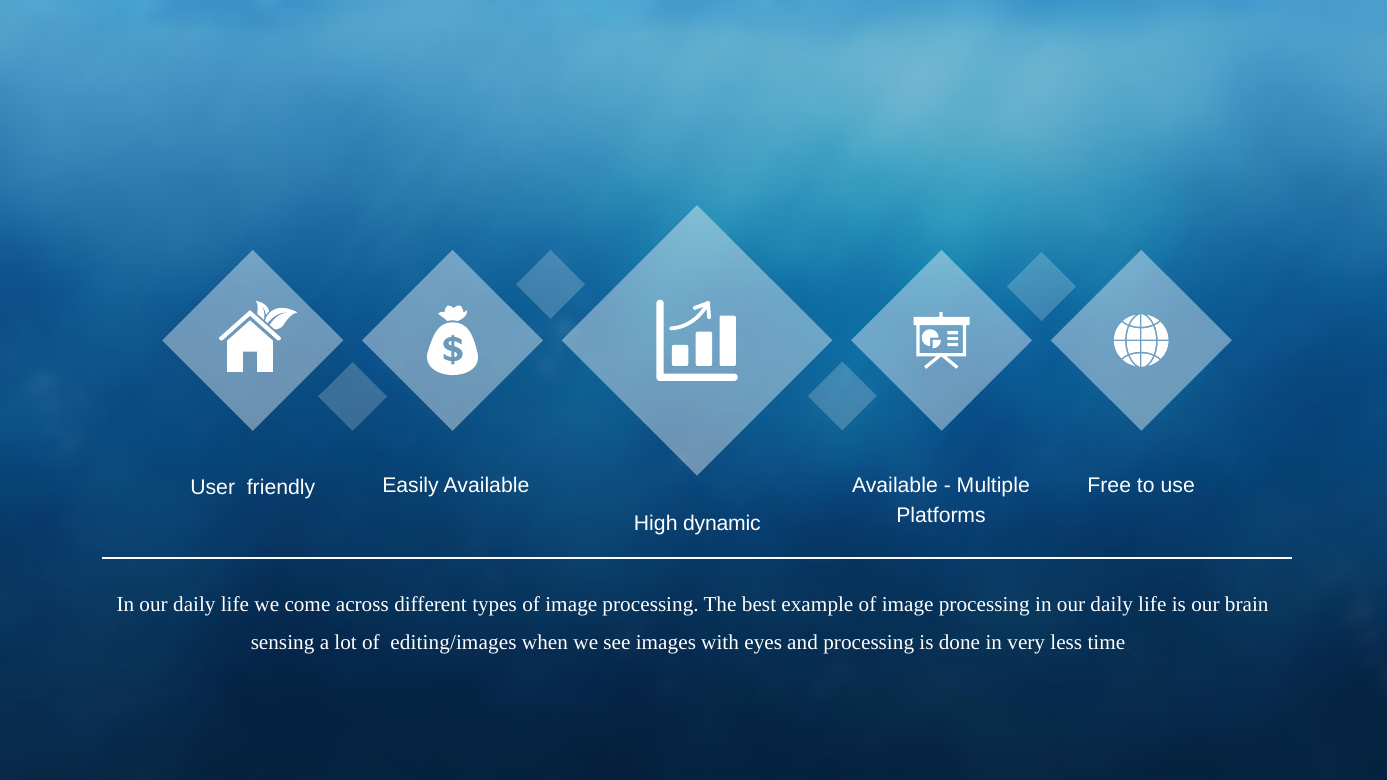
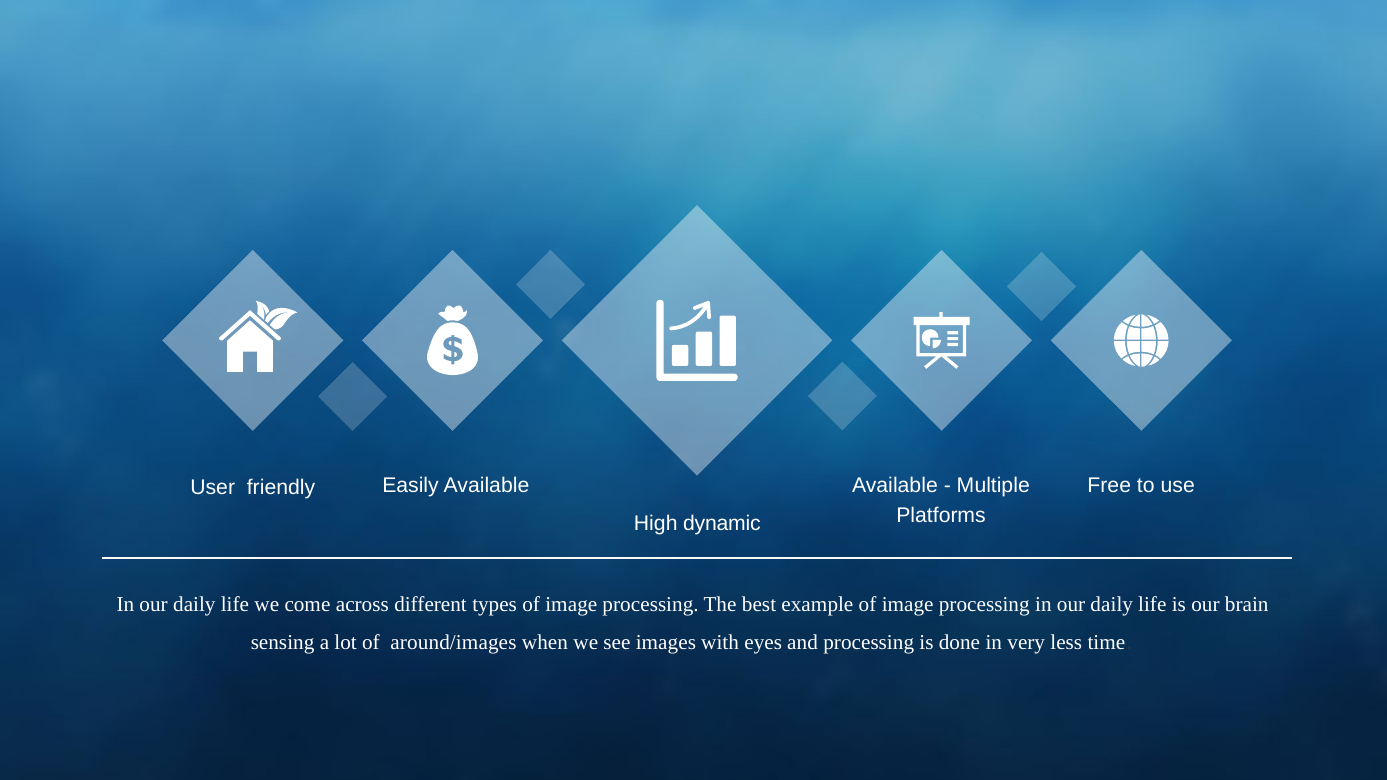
editing/images: editing/images -> around/images
